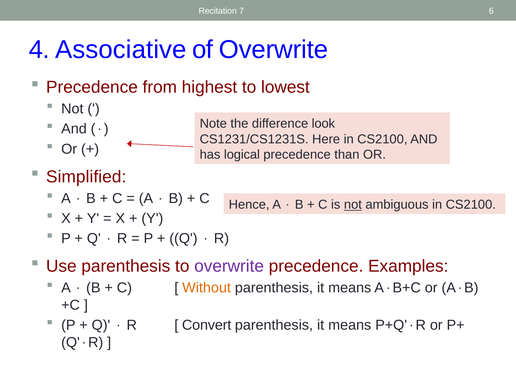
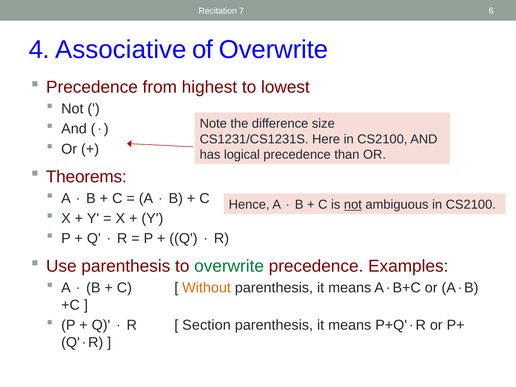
look: look -> size
Simplified: Simplified -> Theorems
overwrite at (229, 266) colour: purple -> green
Convert: Convert -> Section
